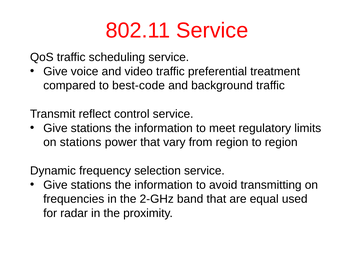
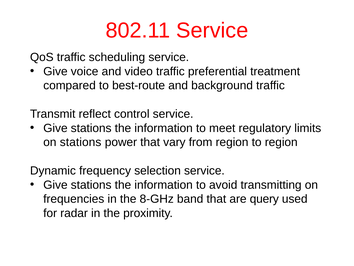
best-code: best-code -> best-route
2-GHz: 2-GHz -> 8-GHz
equal: equal -> query
